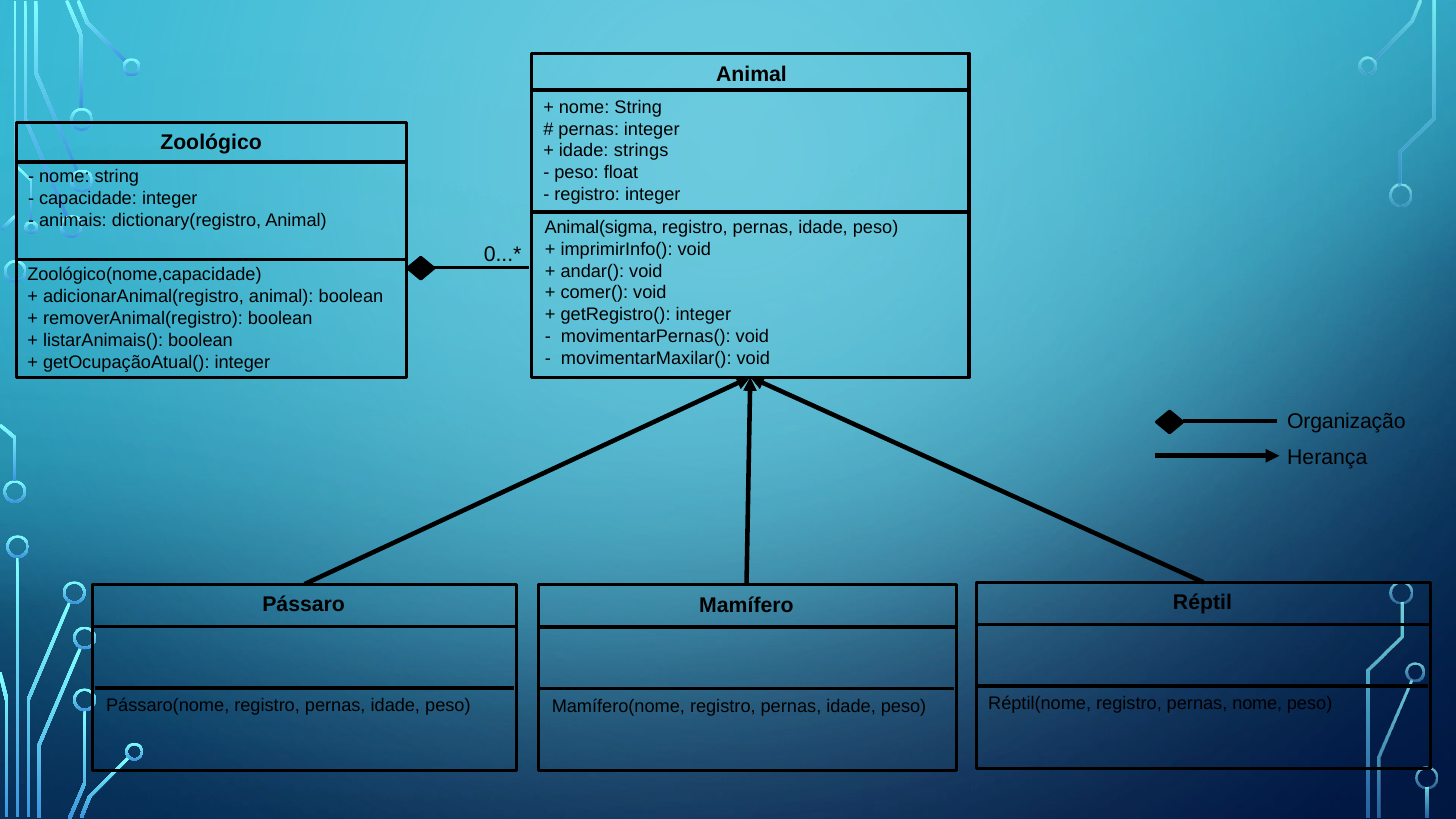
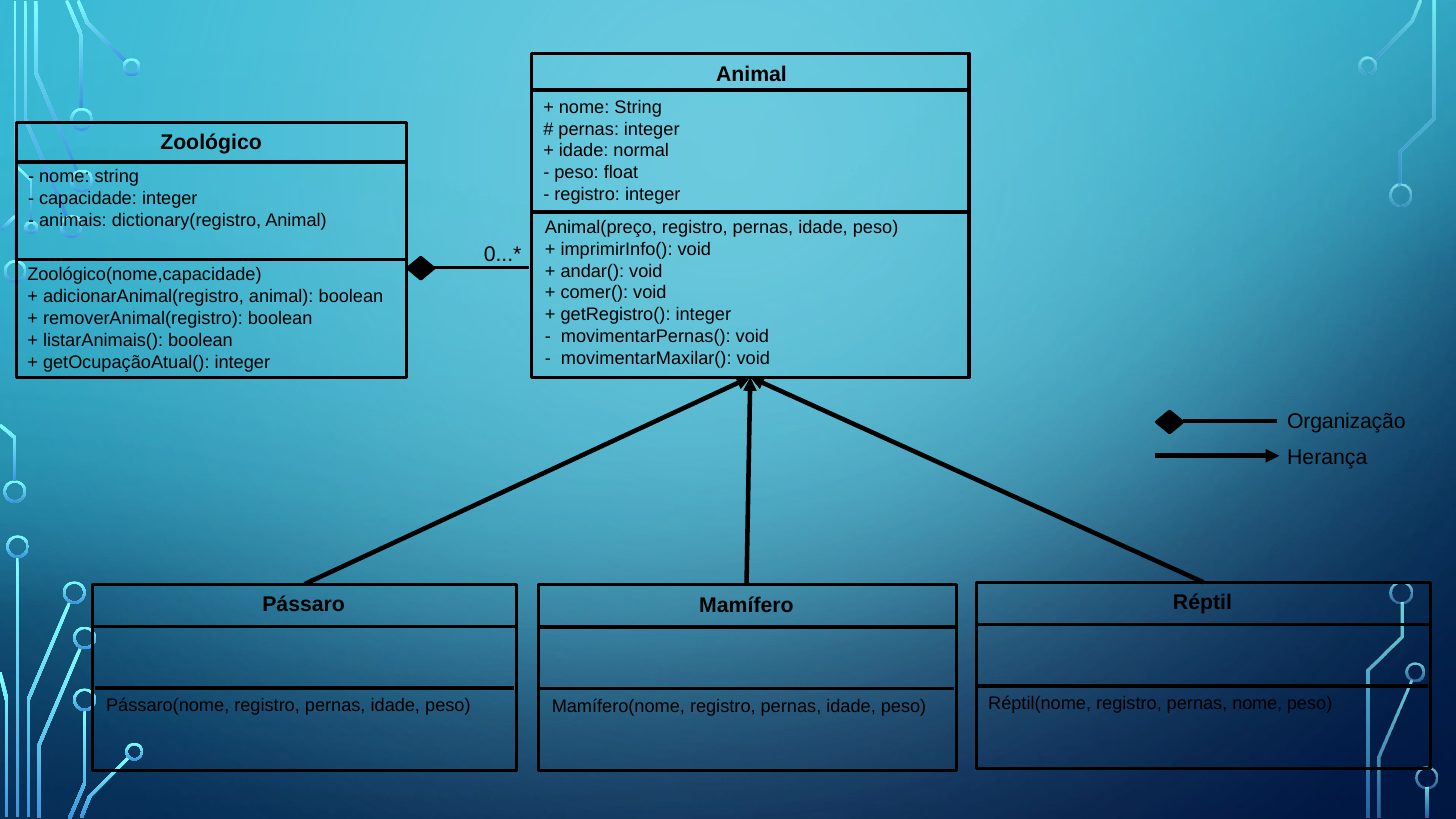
strings: strings -> normal
Animal(sigma: Animal(sigma -> Animal(preço
